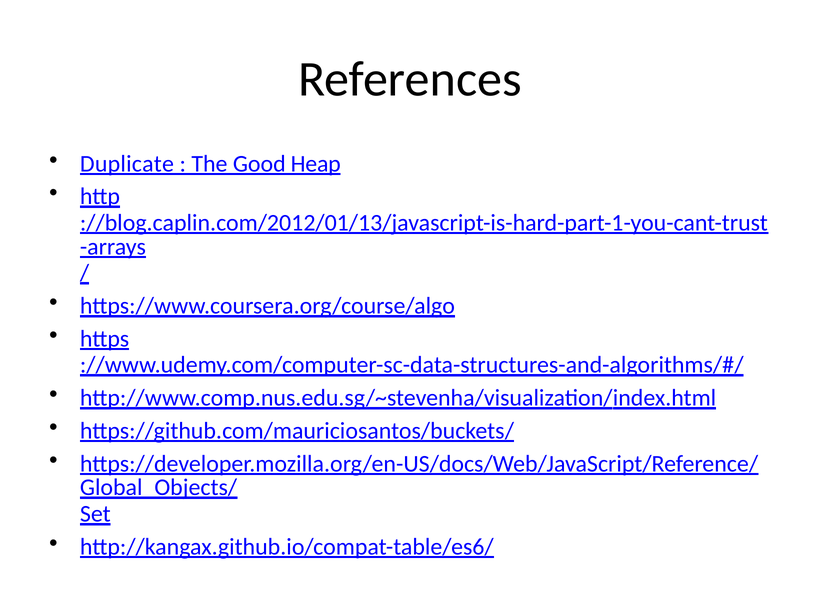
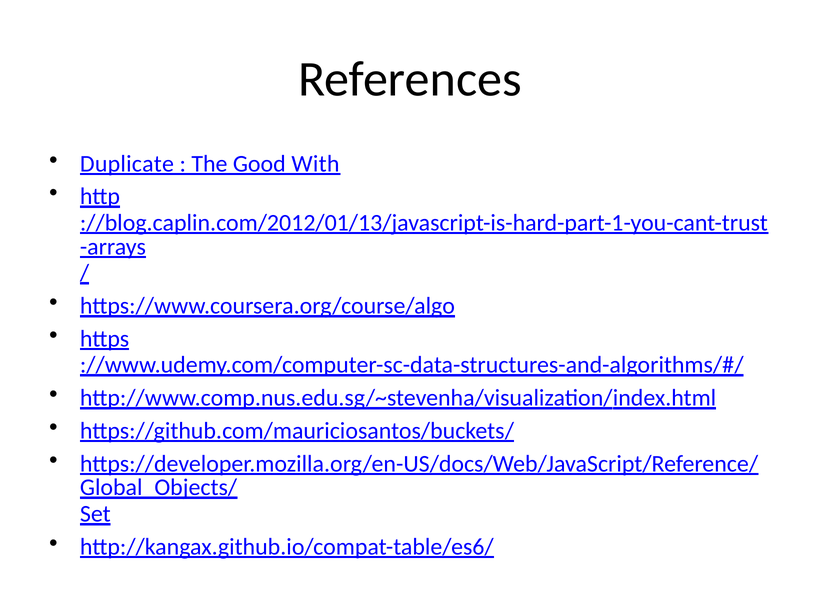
Heap: Heap -> With
